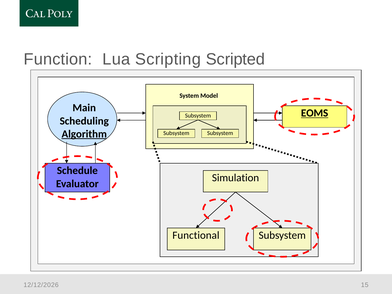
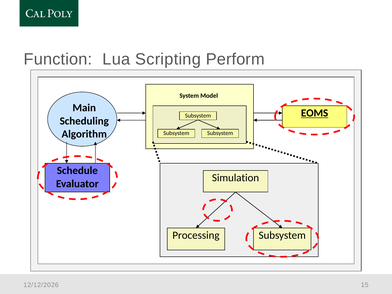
Scripted: Scripted -> Perform
Algorithm underline: present -> none
Functional: Functional -> Processing
